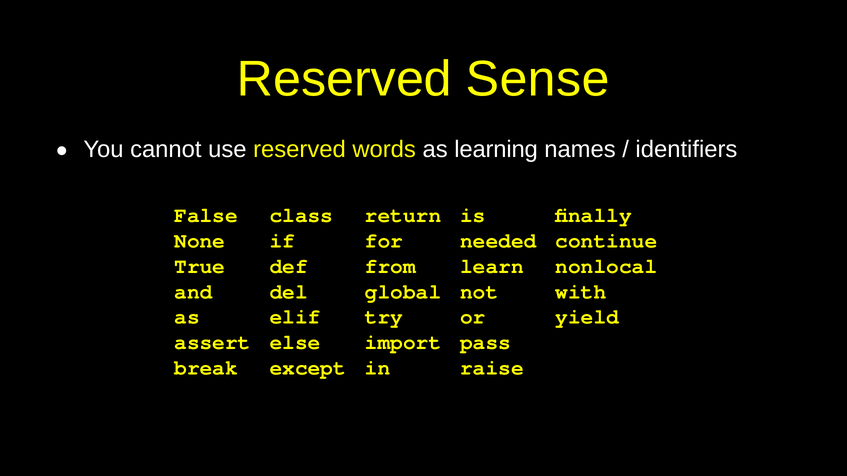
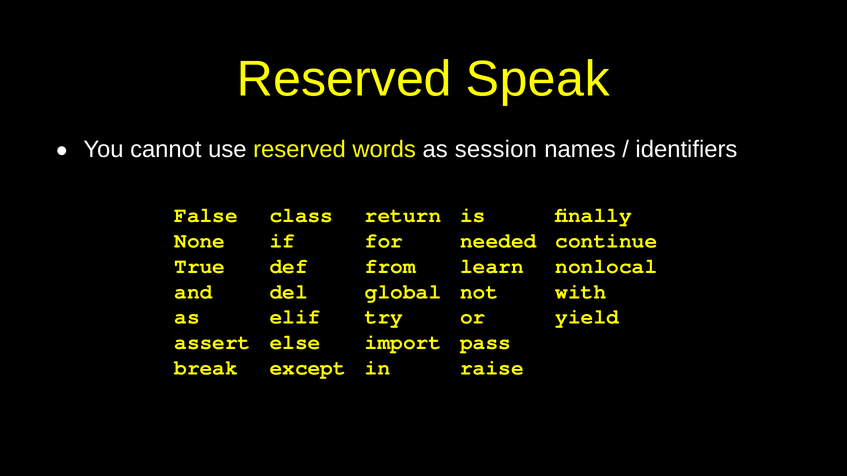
Sense: Sense -> Speak
learning: learning -> session
